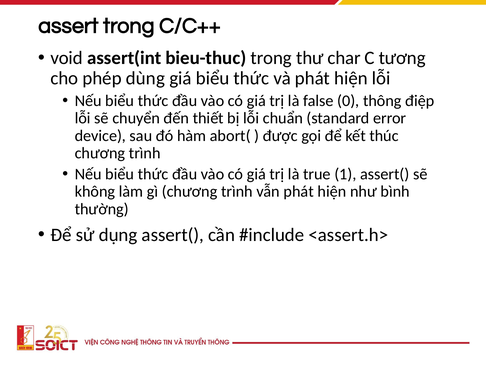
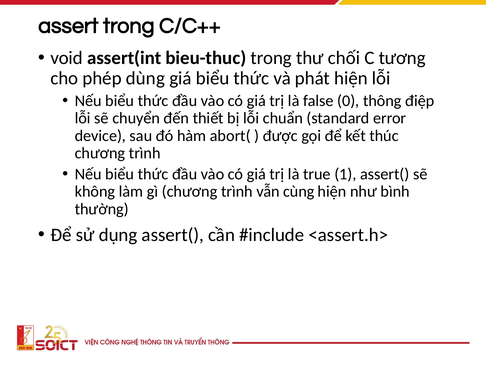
char: char -> chối
vẫn phát: phát -> cùng
